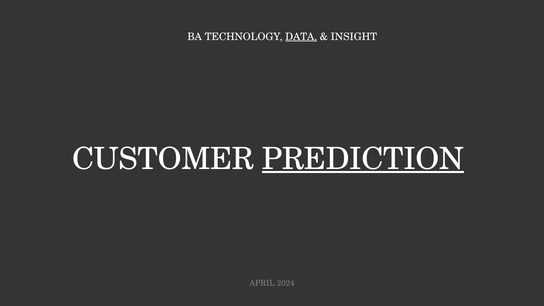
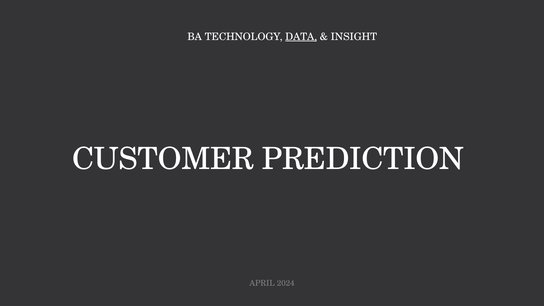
PREDICTION underline: present -> none
